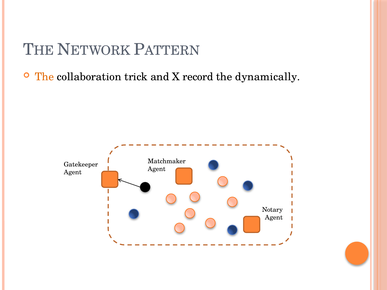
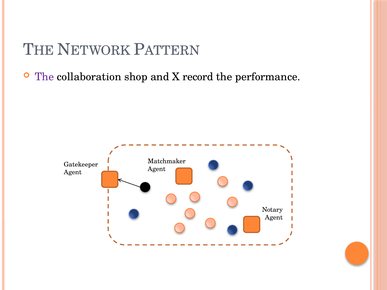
The at (44, 77) colour: orange -> purple
trick: trick -> shop
dynamically: dynamically -> performance
